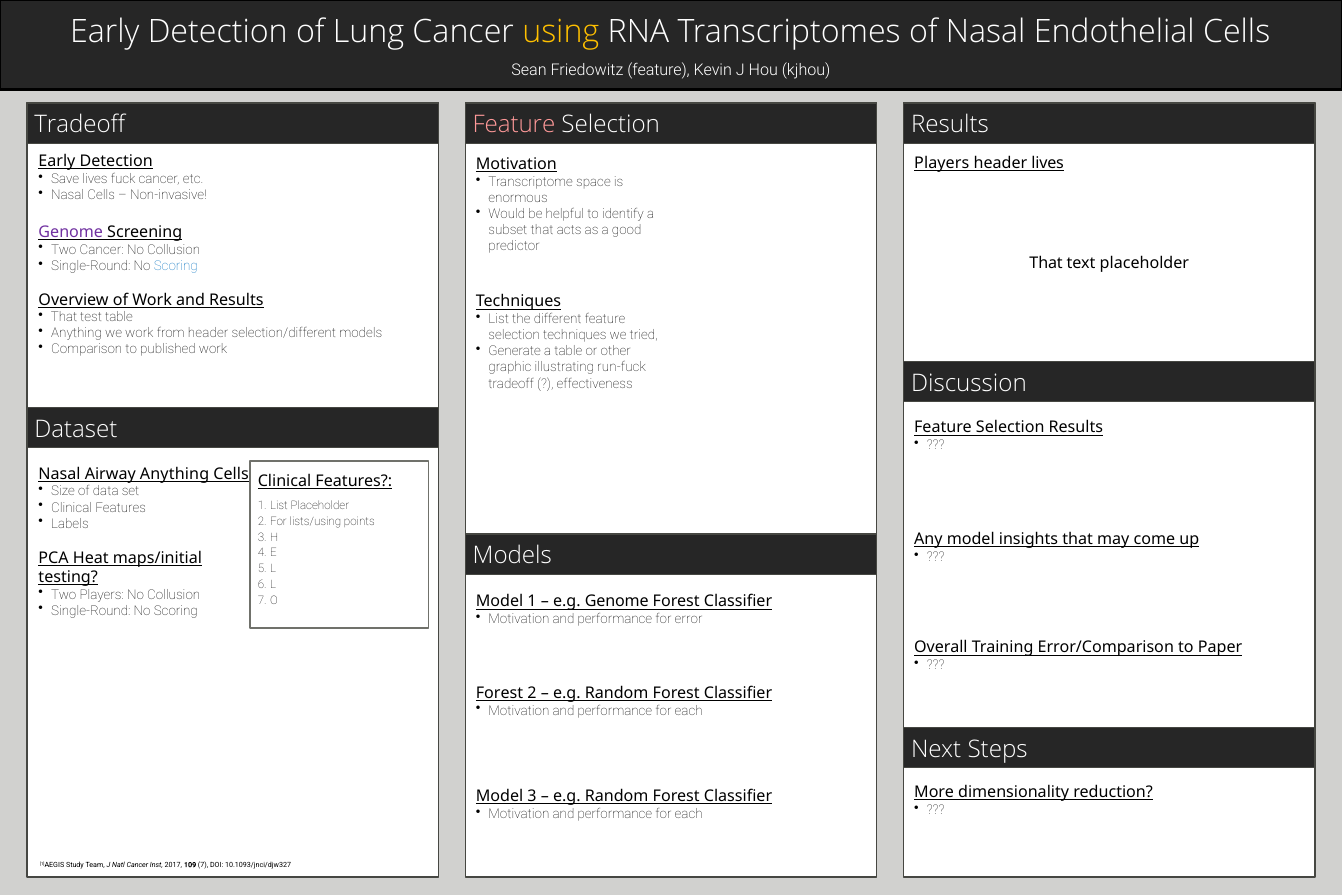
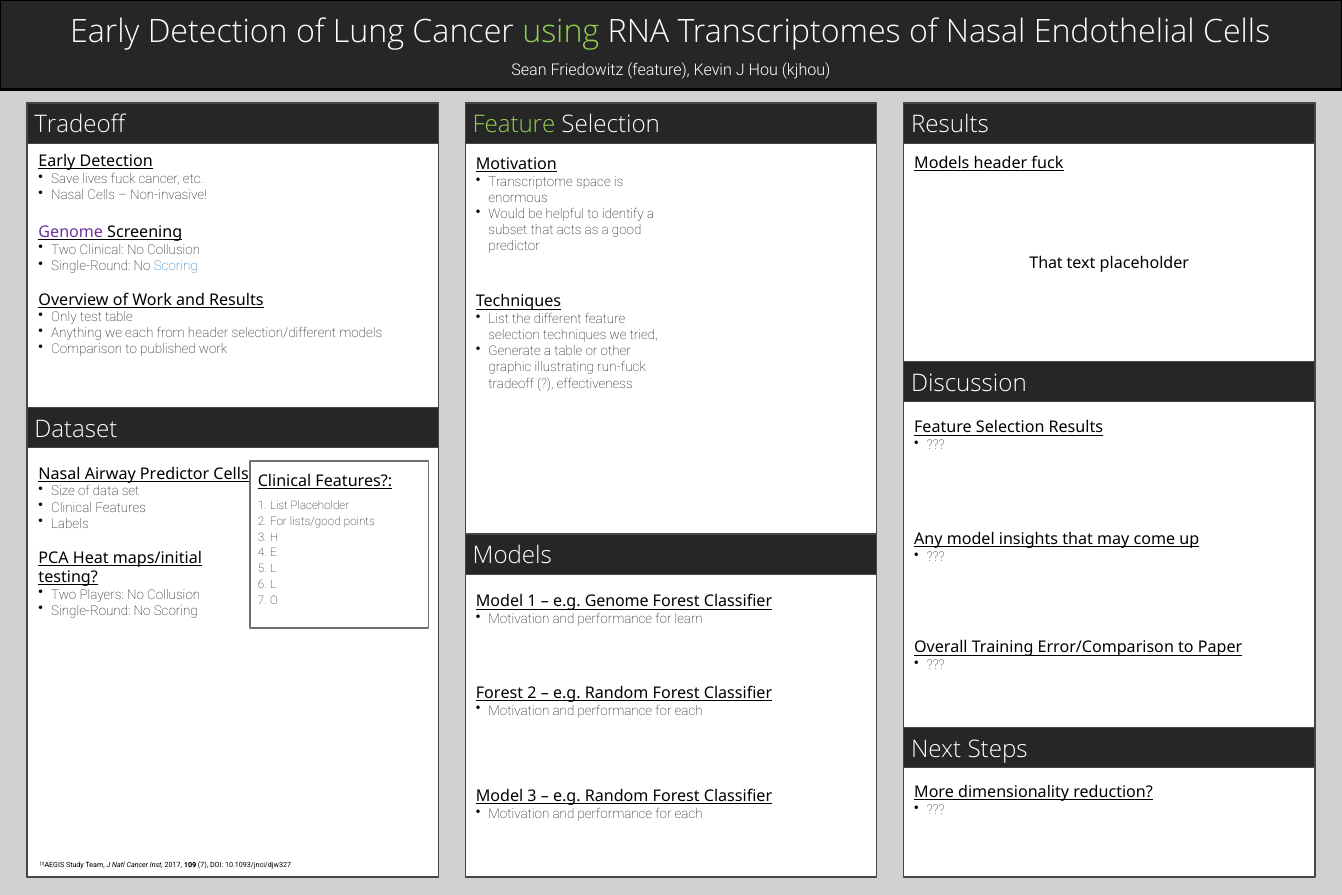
using colour: yellow -> light green
Feature at (514, 125) colour: pink -> light green
Players at (942, 163): Players -> Models
header lives: lives -> fuck
Two Cancer: Cancer -> Clinical
That at (64, 317): That -> Only
we work: work -> each
Airway Anything: Anything -> Predictor
lists/using: lists/using -> lists/good
error: error -> learn
